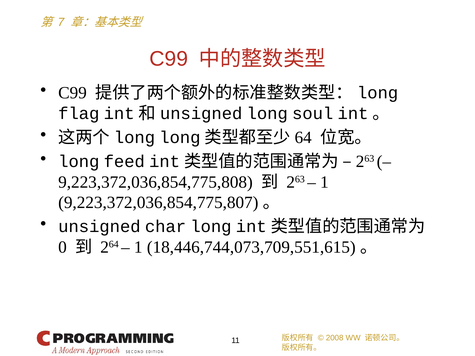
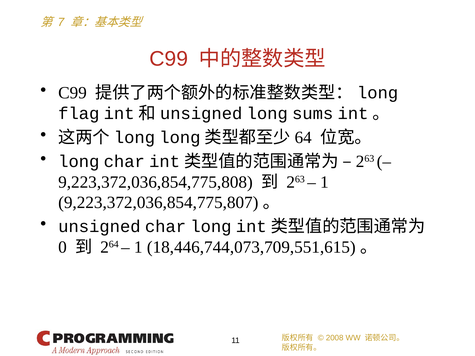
soul: soul -> sums
long feed: feed -> char
